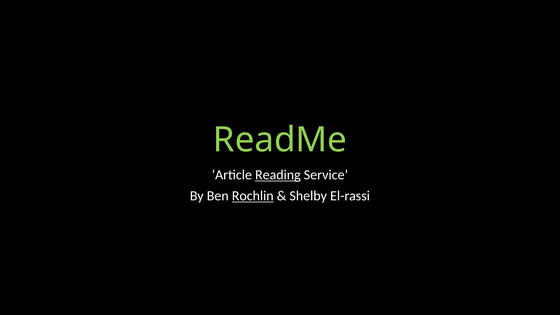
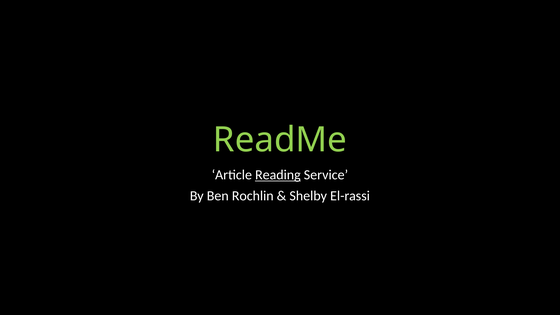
Rochlin underline: present -> none
